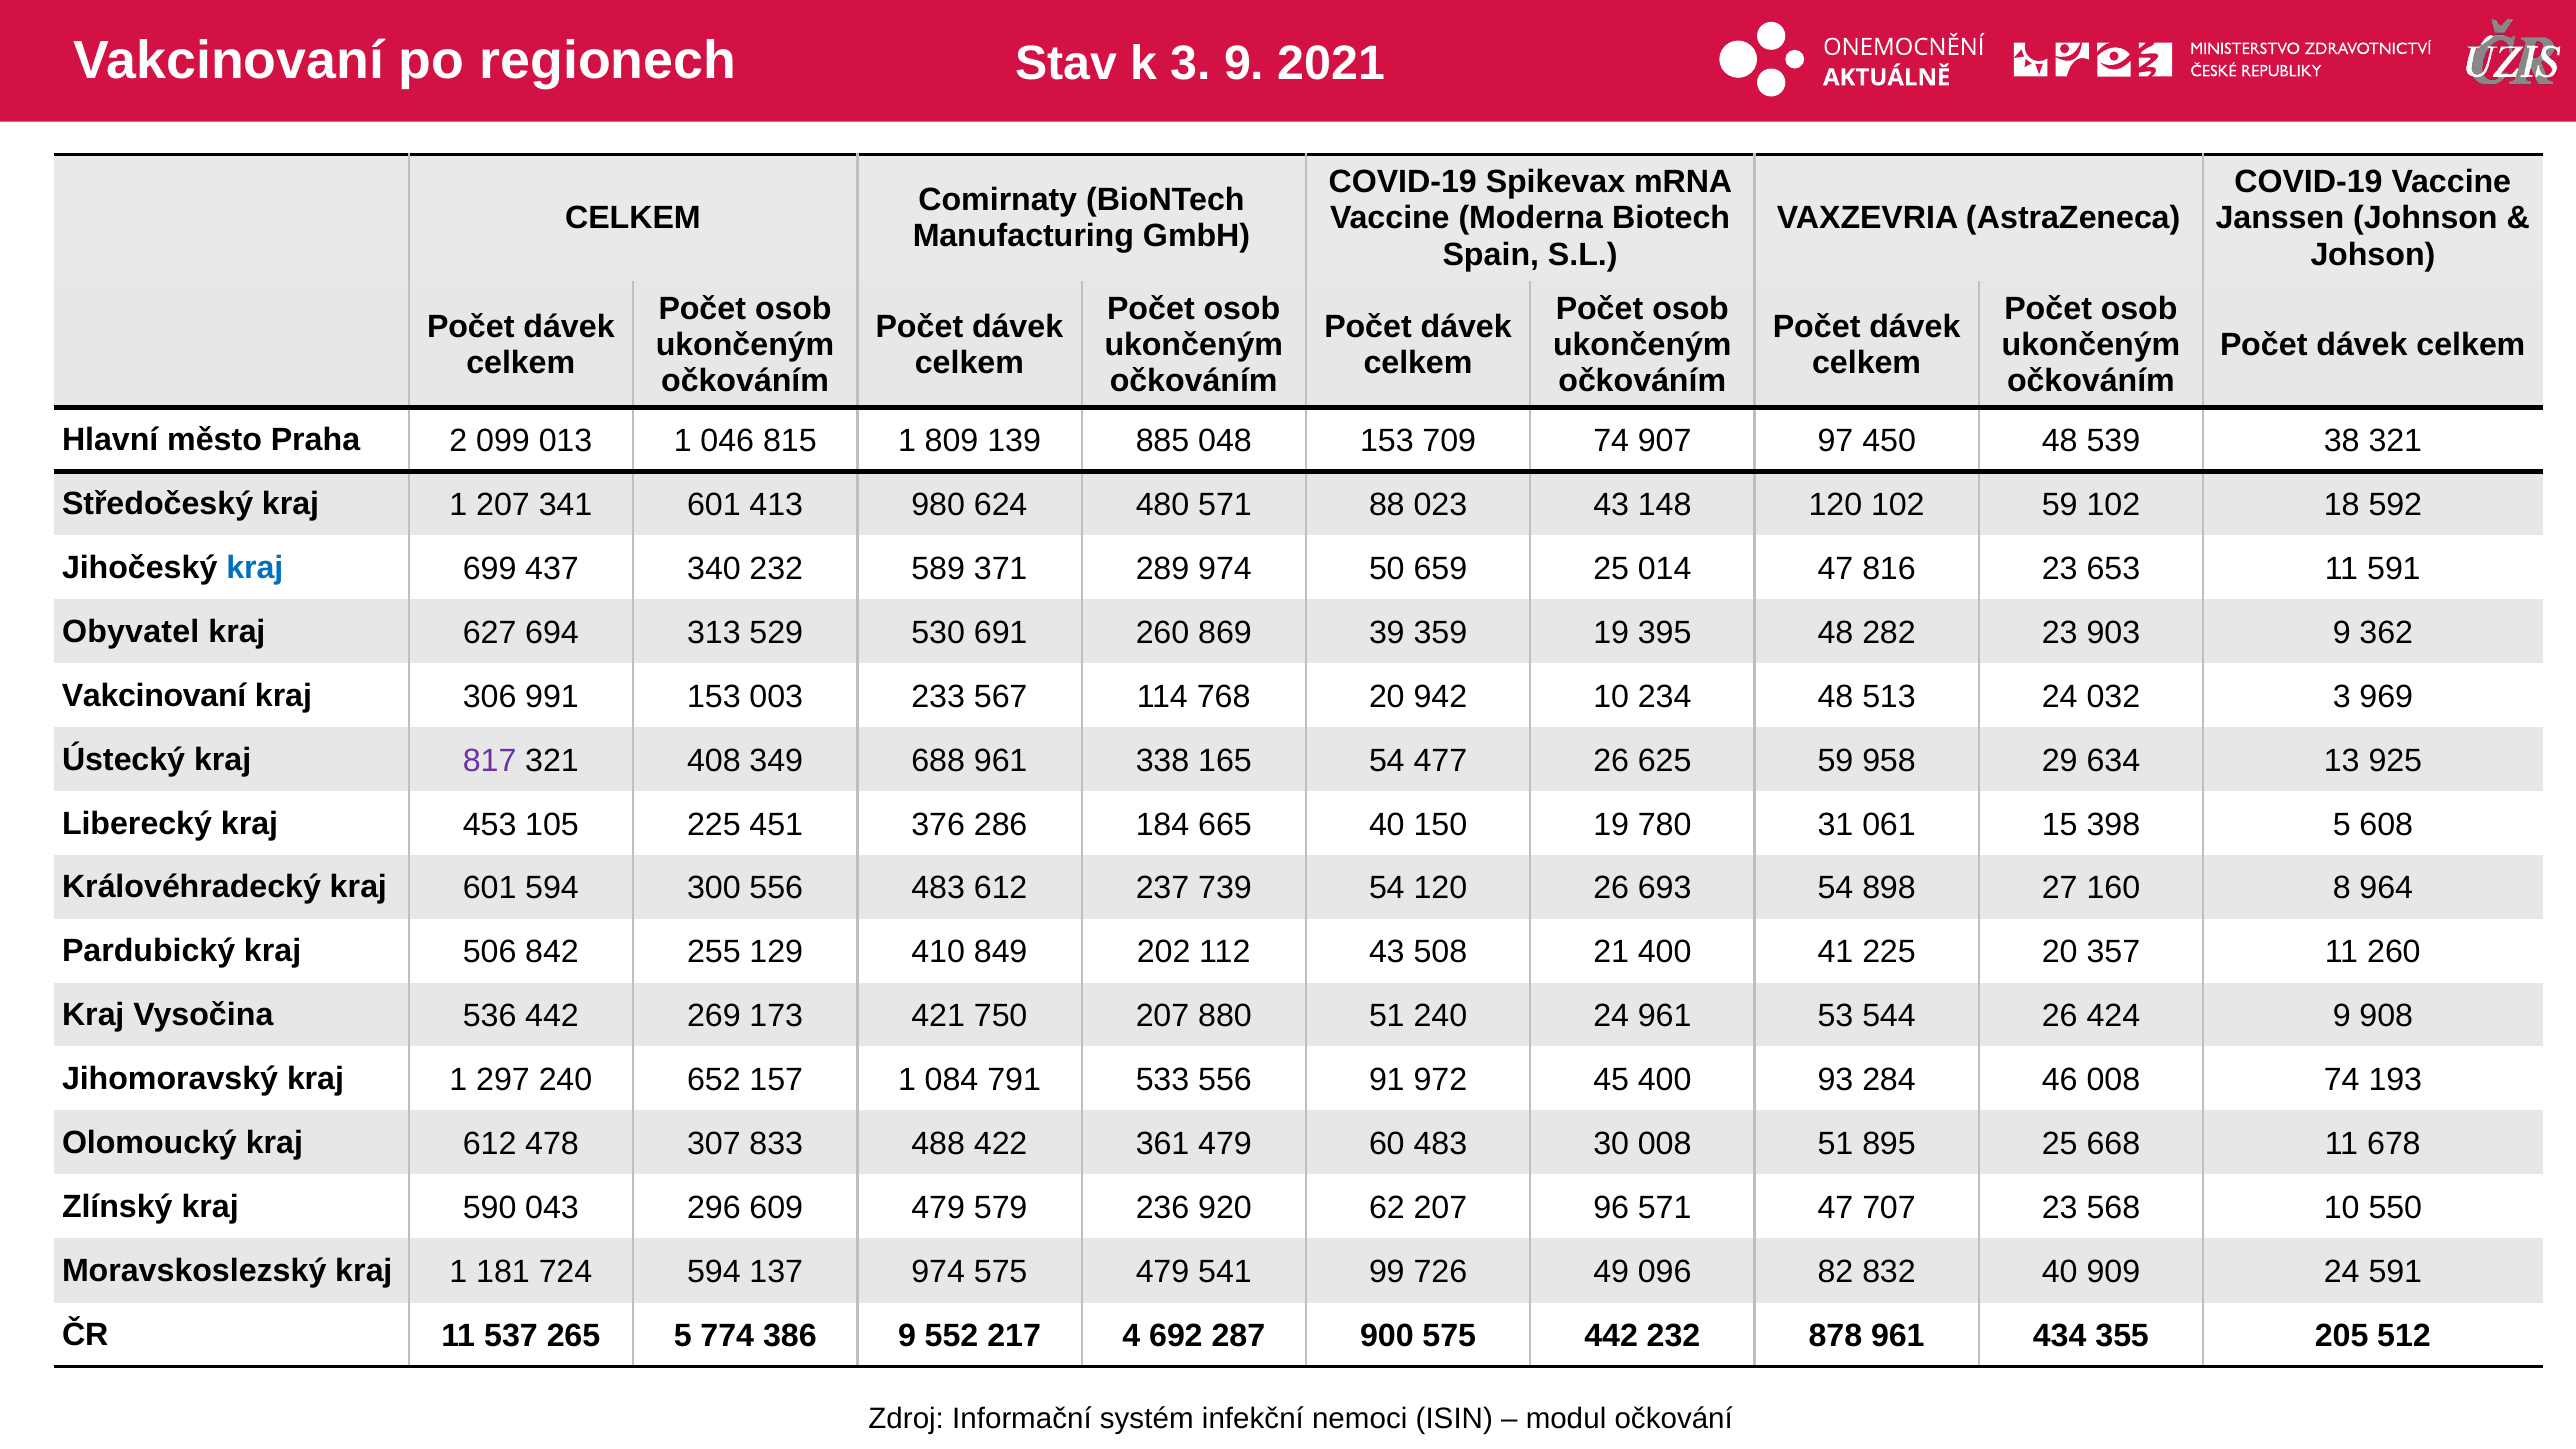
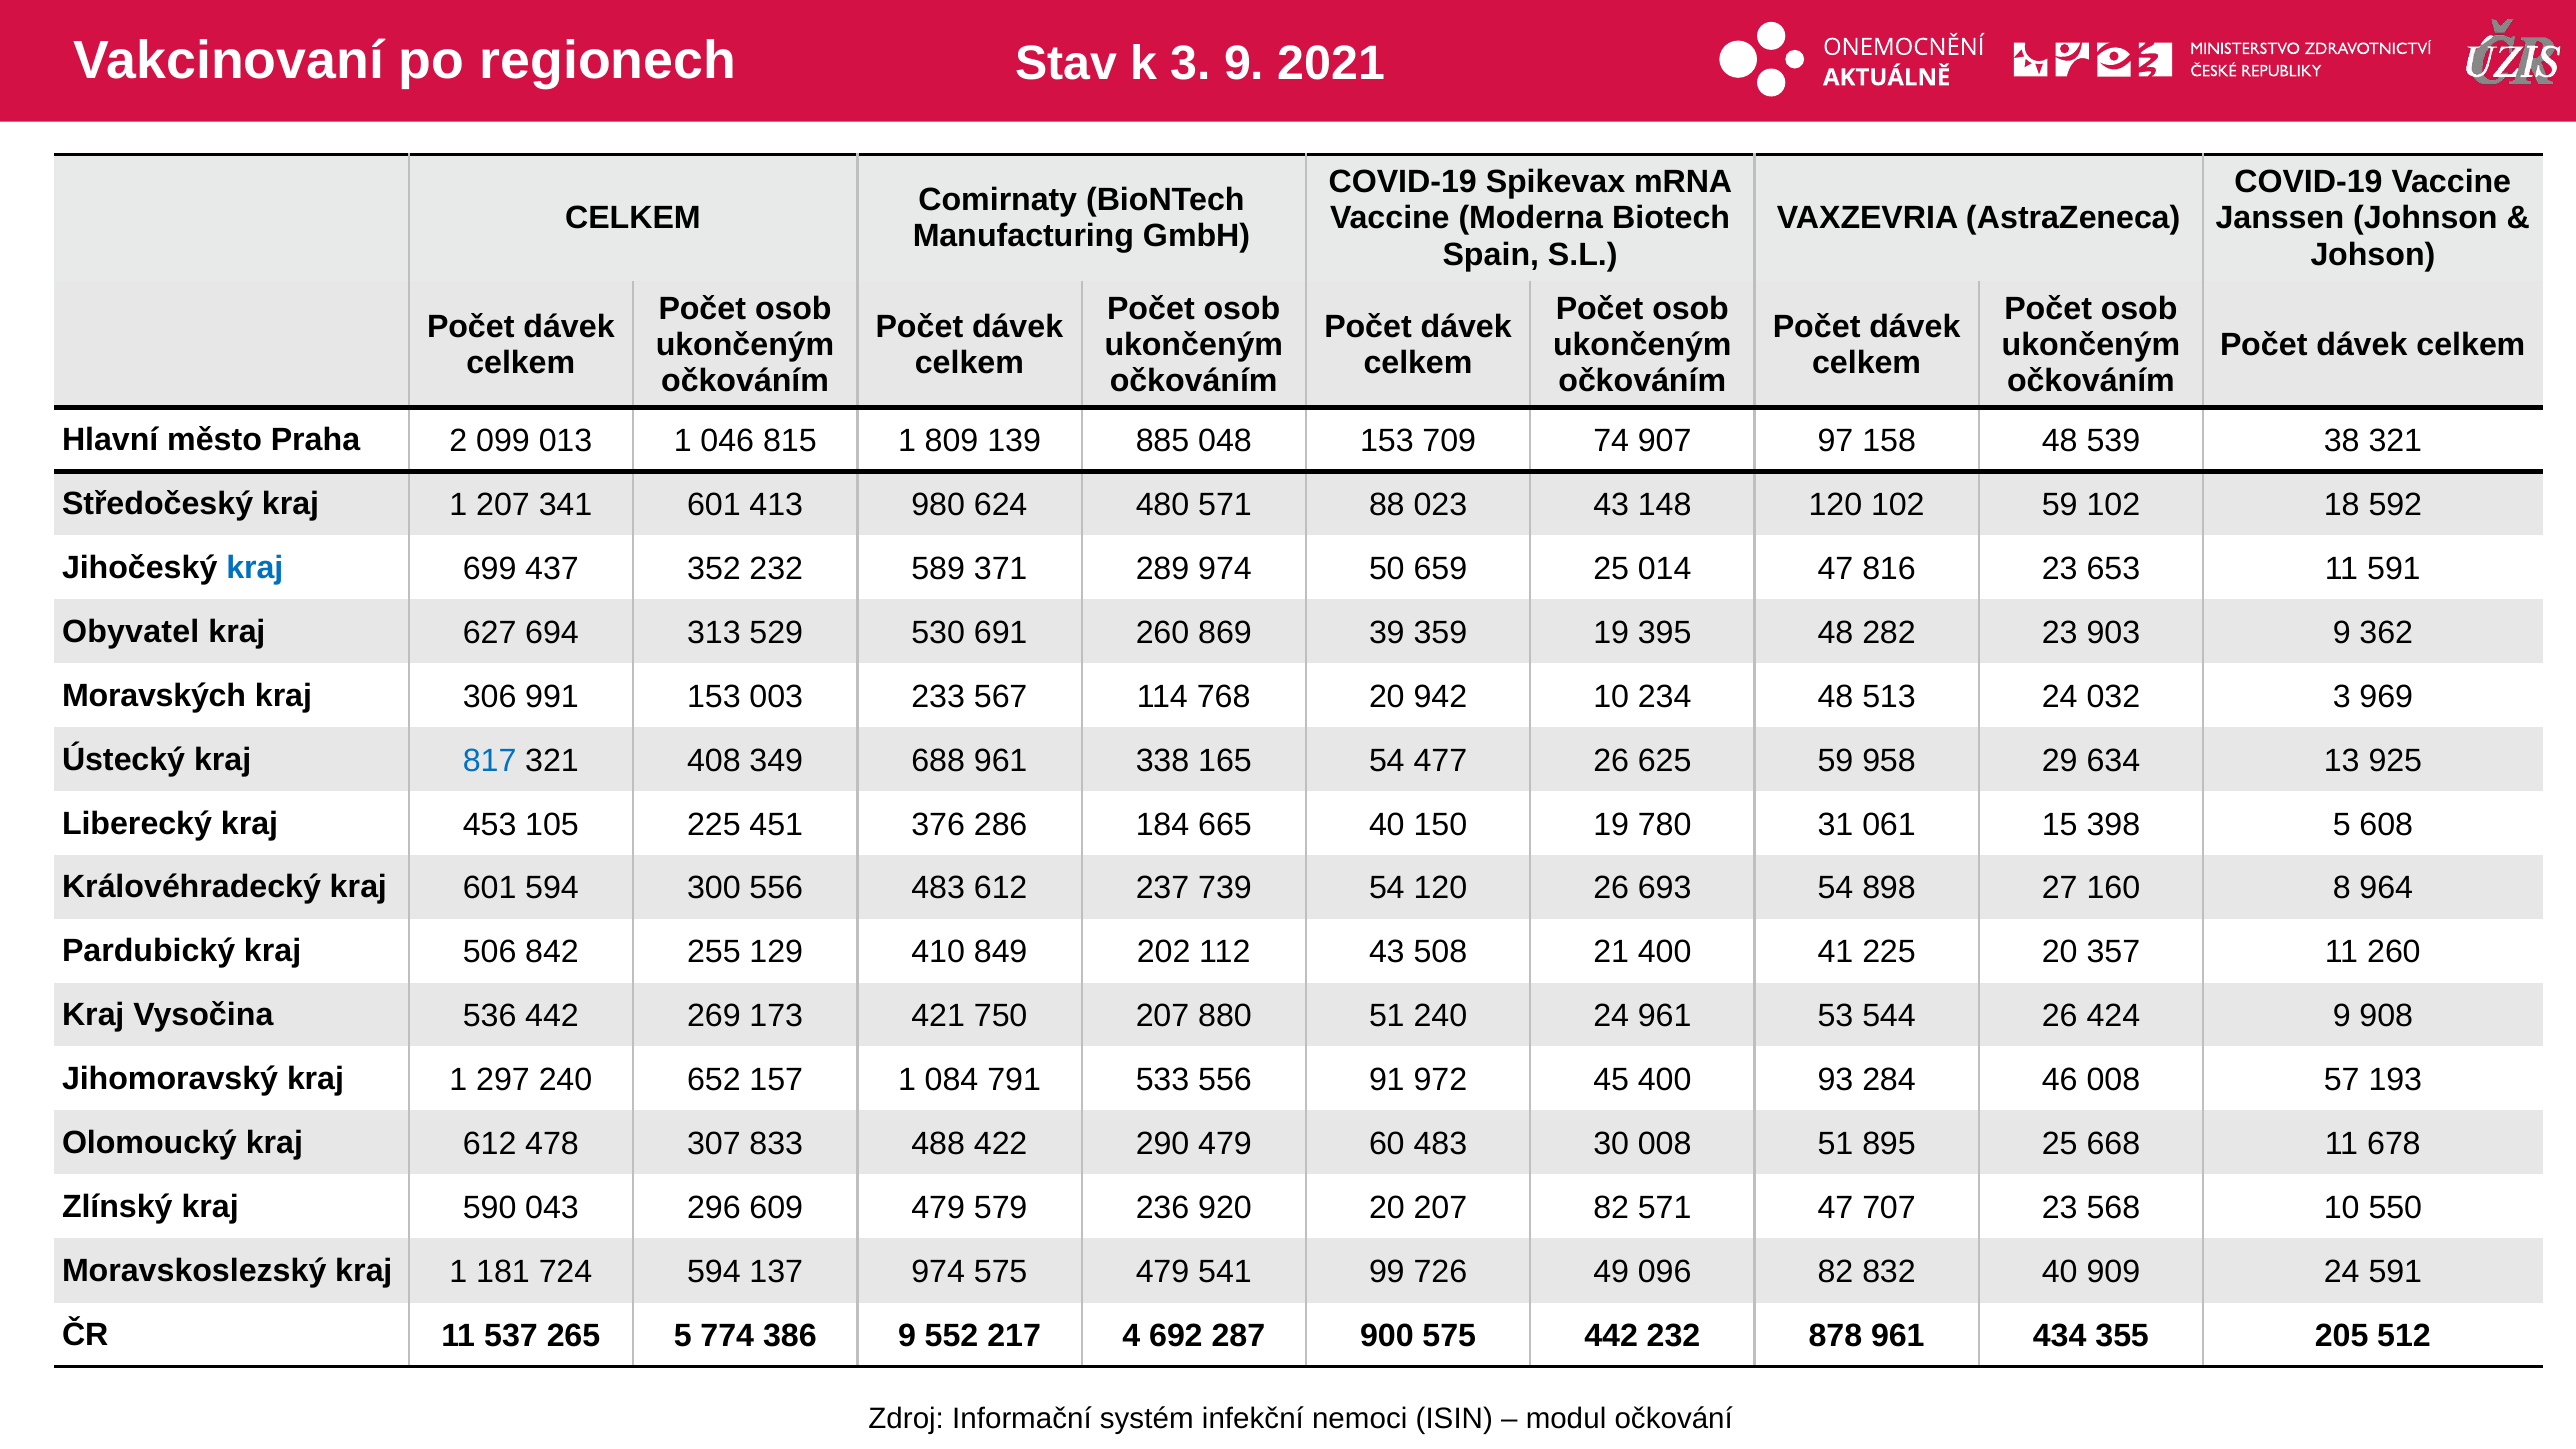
450: 450 -> 158
340: 340 -> 352
Vakcinovaní at (154, 696): Vakcinovaní -> Moravských
817 colour: purple -> blue
008 74: 74 -> 57
361: 361 -> 290
920 62: 62 -> 20
207 96: 96 -> 82
